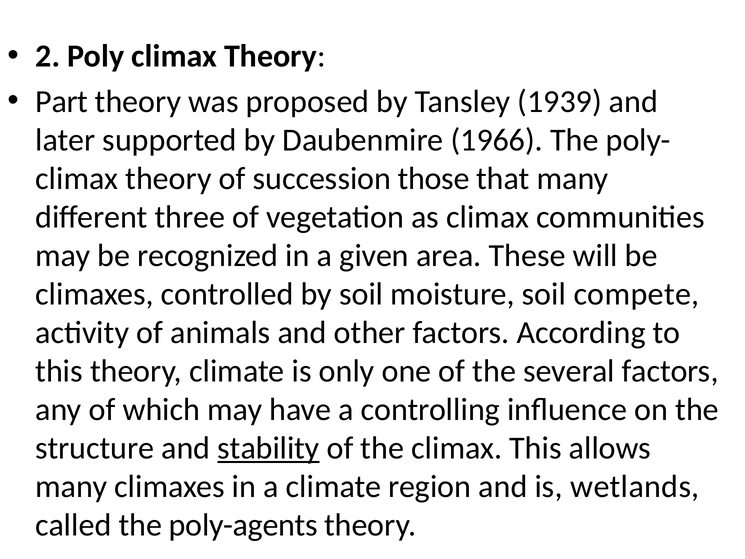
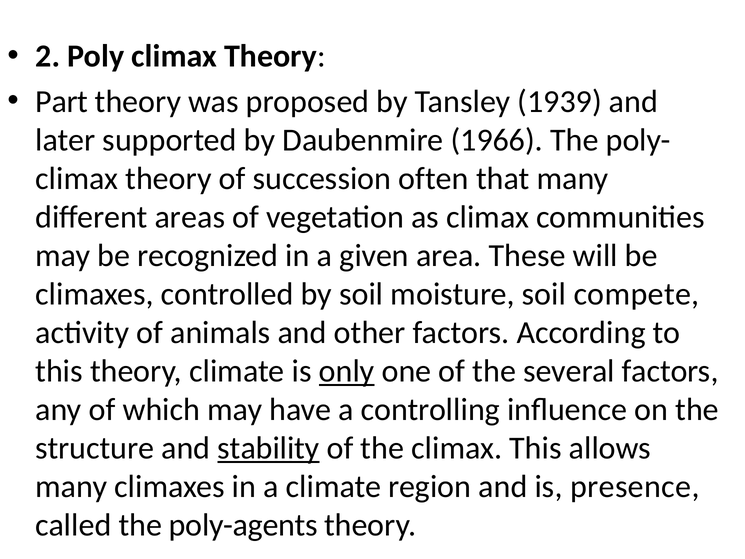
those: those -> often
three: three -> areas
only underline: none -> present
wetlands: wetlands -> presence
